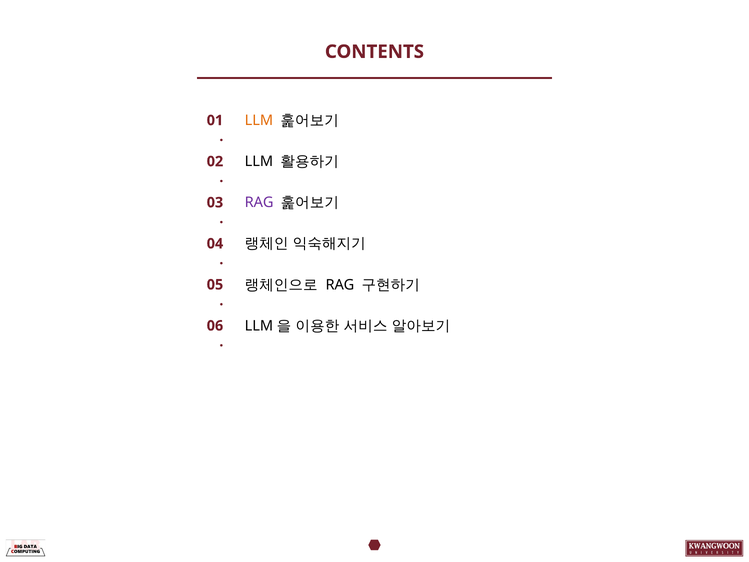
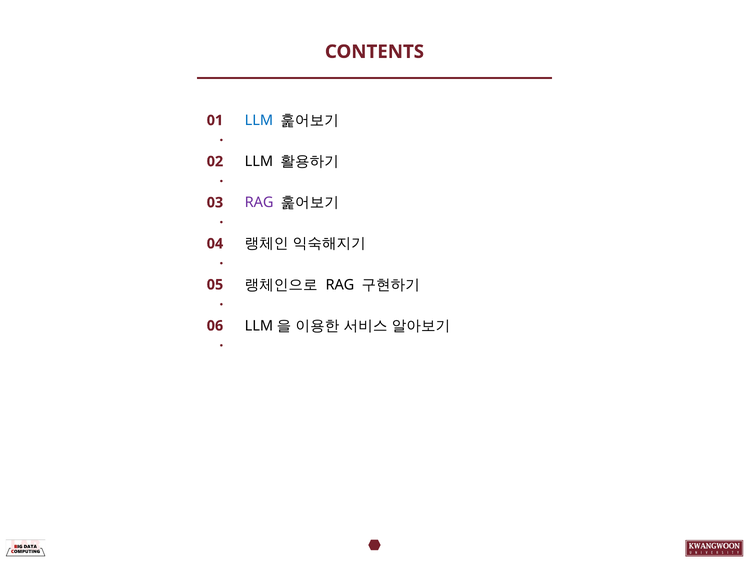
LLM at (259, 120) colour: orange -> blue
